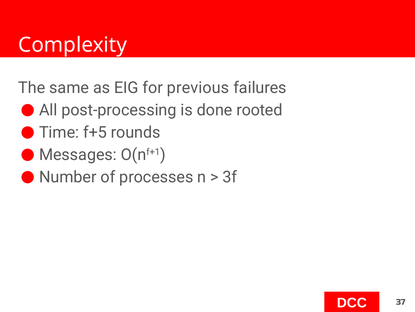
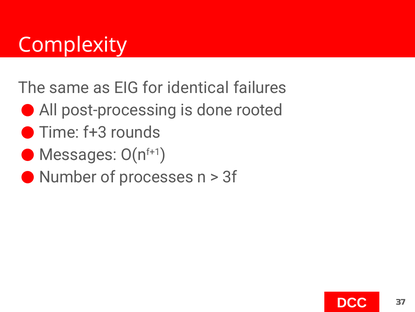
previous: previous -> identical
f+5: f+5 -> f+3
